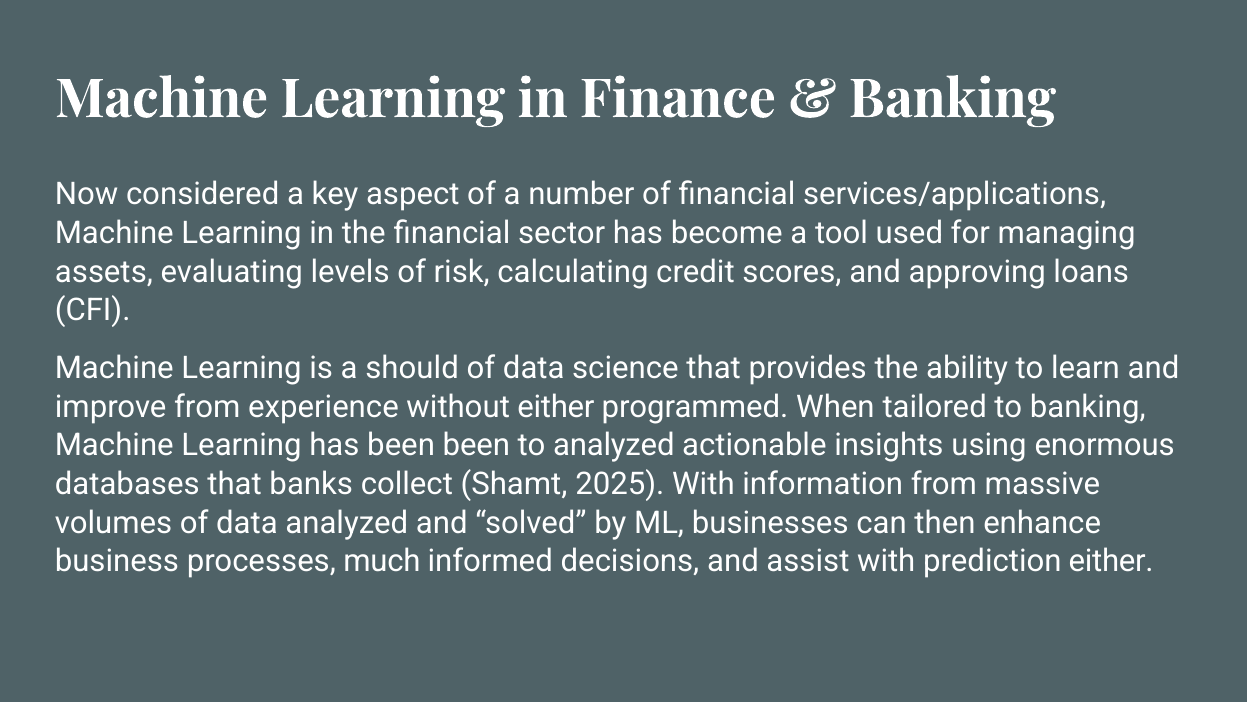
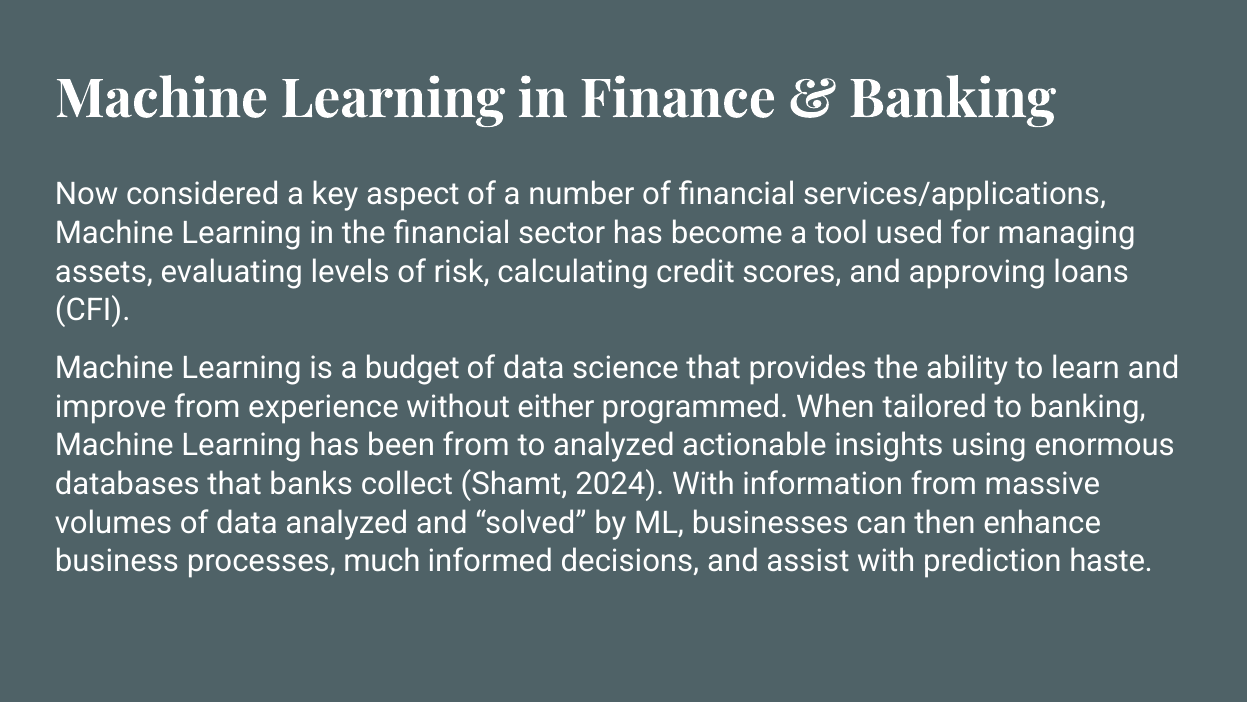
should: should -> budget
been been: been -> from
2025: 2025 -> 2024
prediction either: either -> haste
